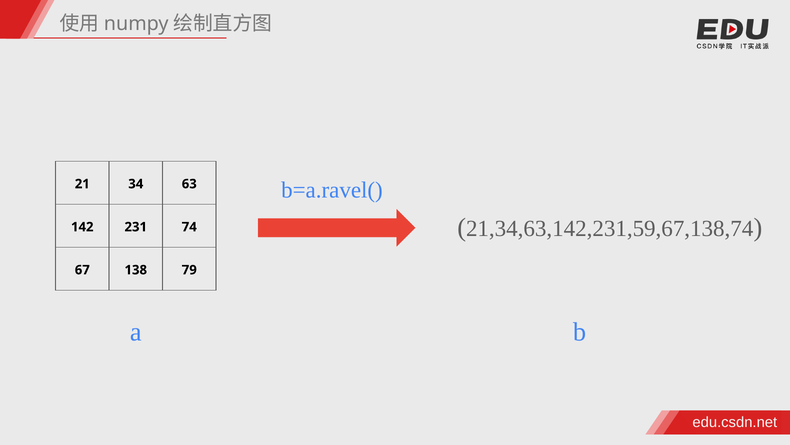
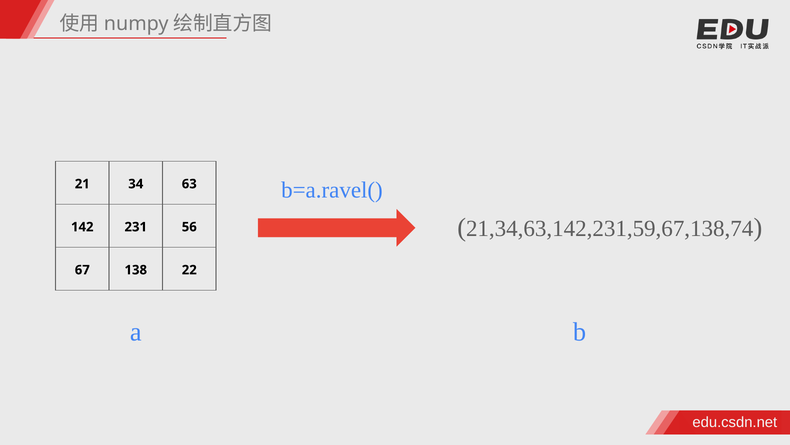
74: 74 -> 56
79: 79 -> 22
